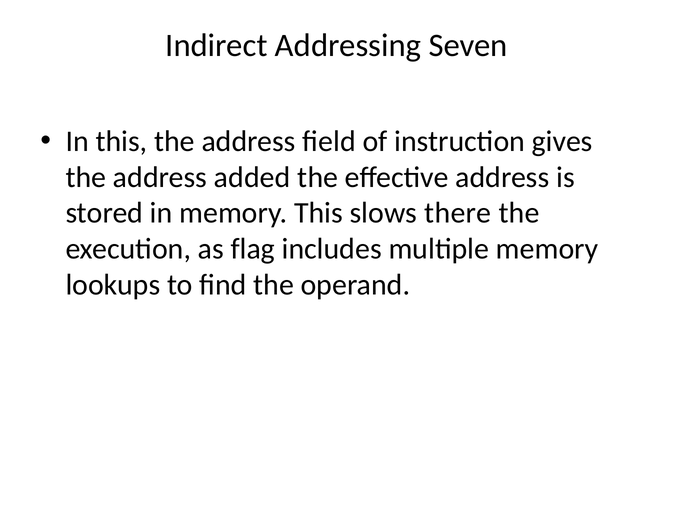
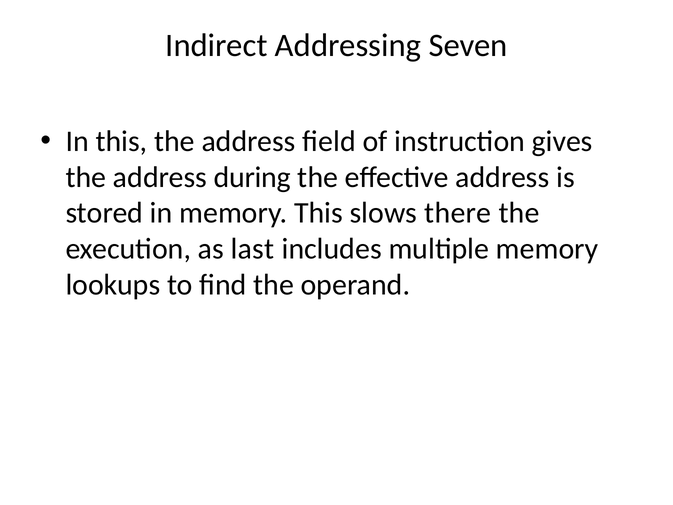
added: added -> during
flag: flag -> last
